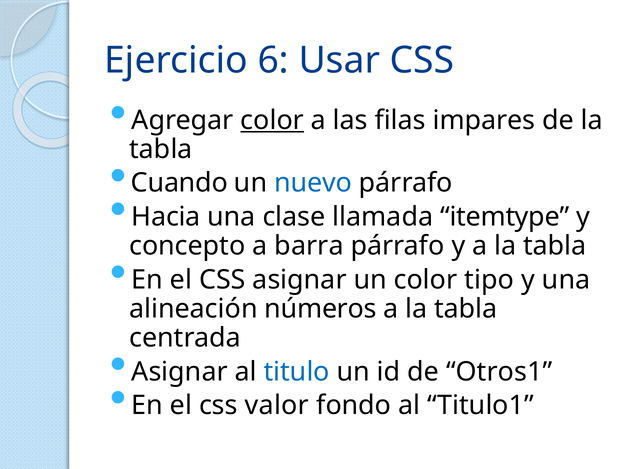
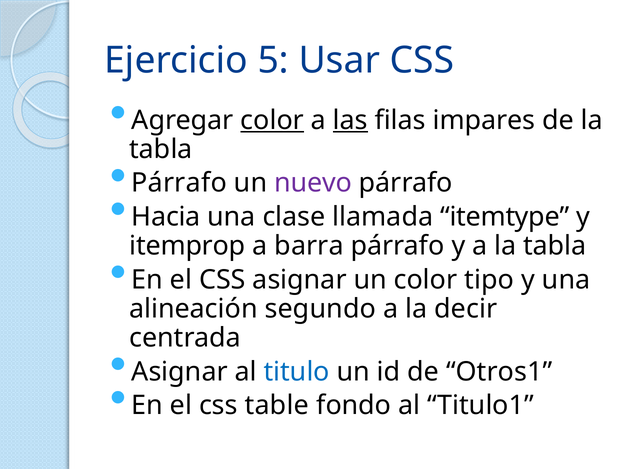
6: 6 -> 5
las underline: none -> present
Cuando at (179, 183): Cuando -> Párrafo
nuevo colour: blue -> purple
concepto: concepto -> itemprop
números: números -> segundo
tabla at (466, 309): tabla -> decir
valor: valor -> table
